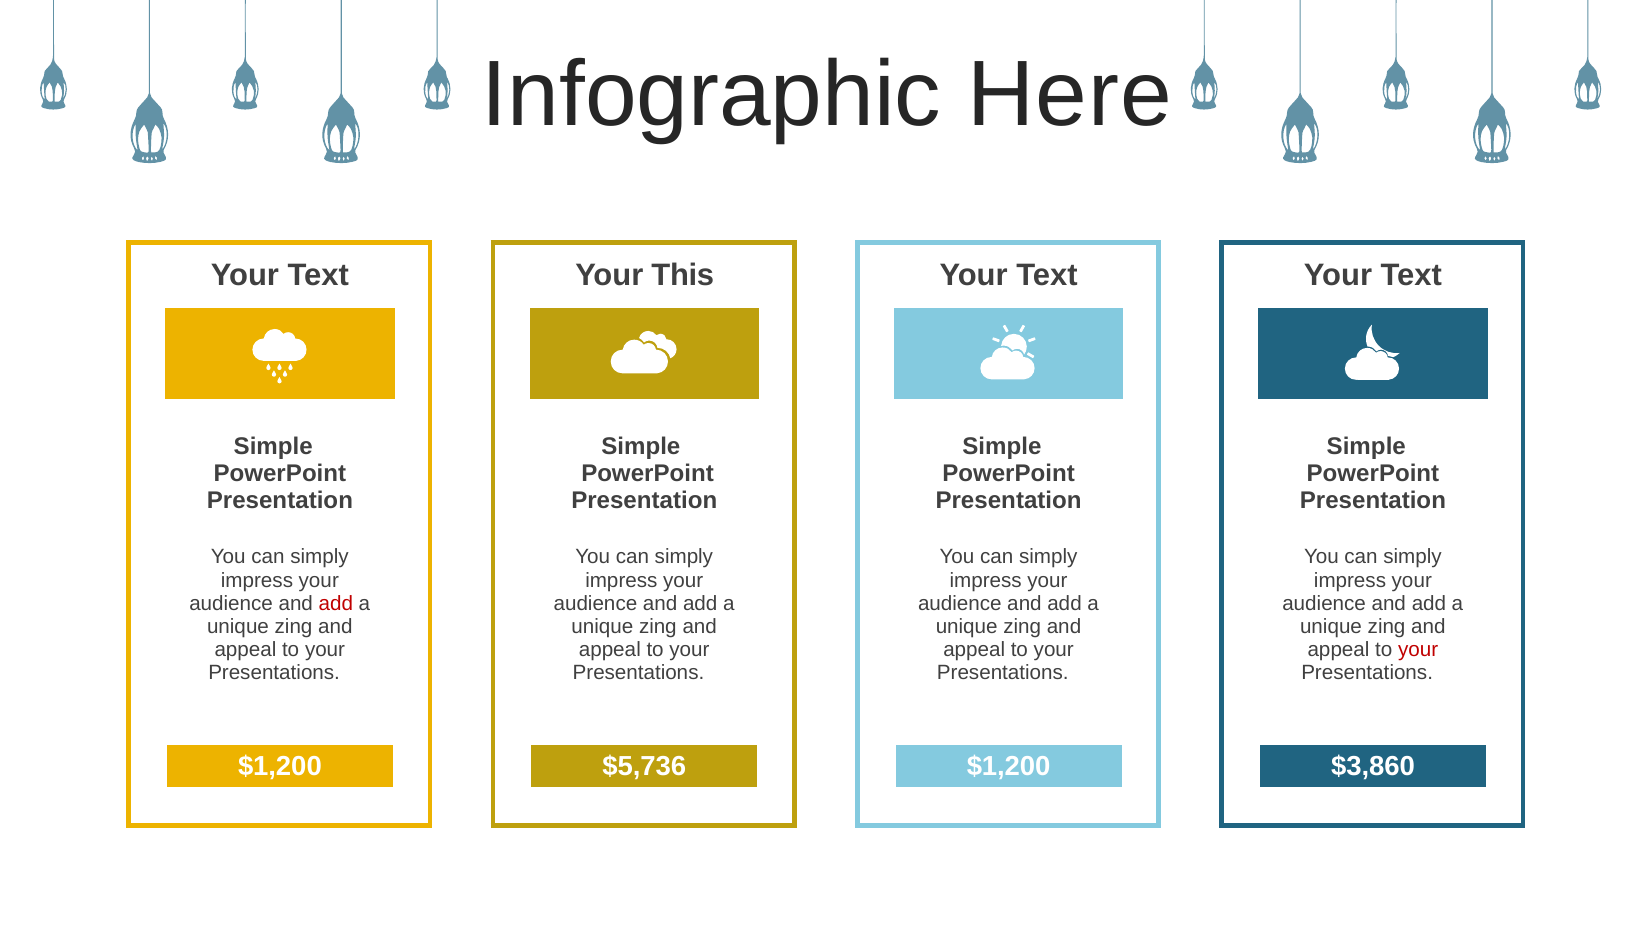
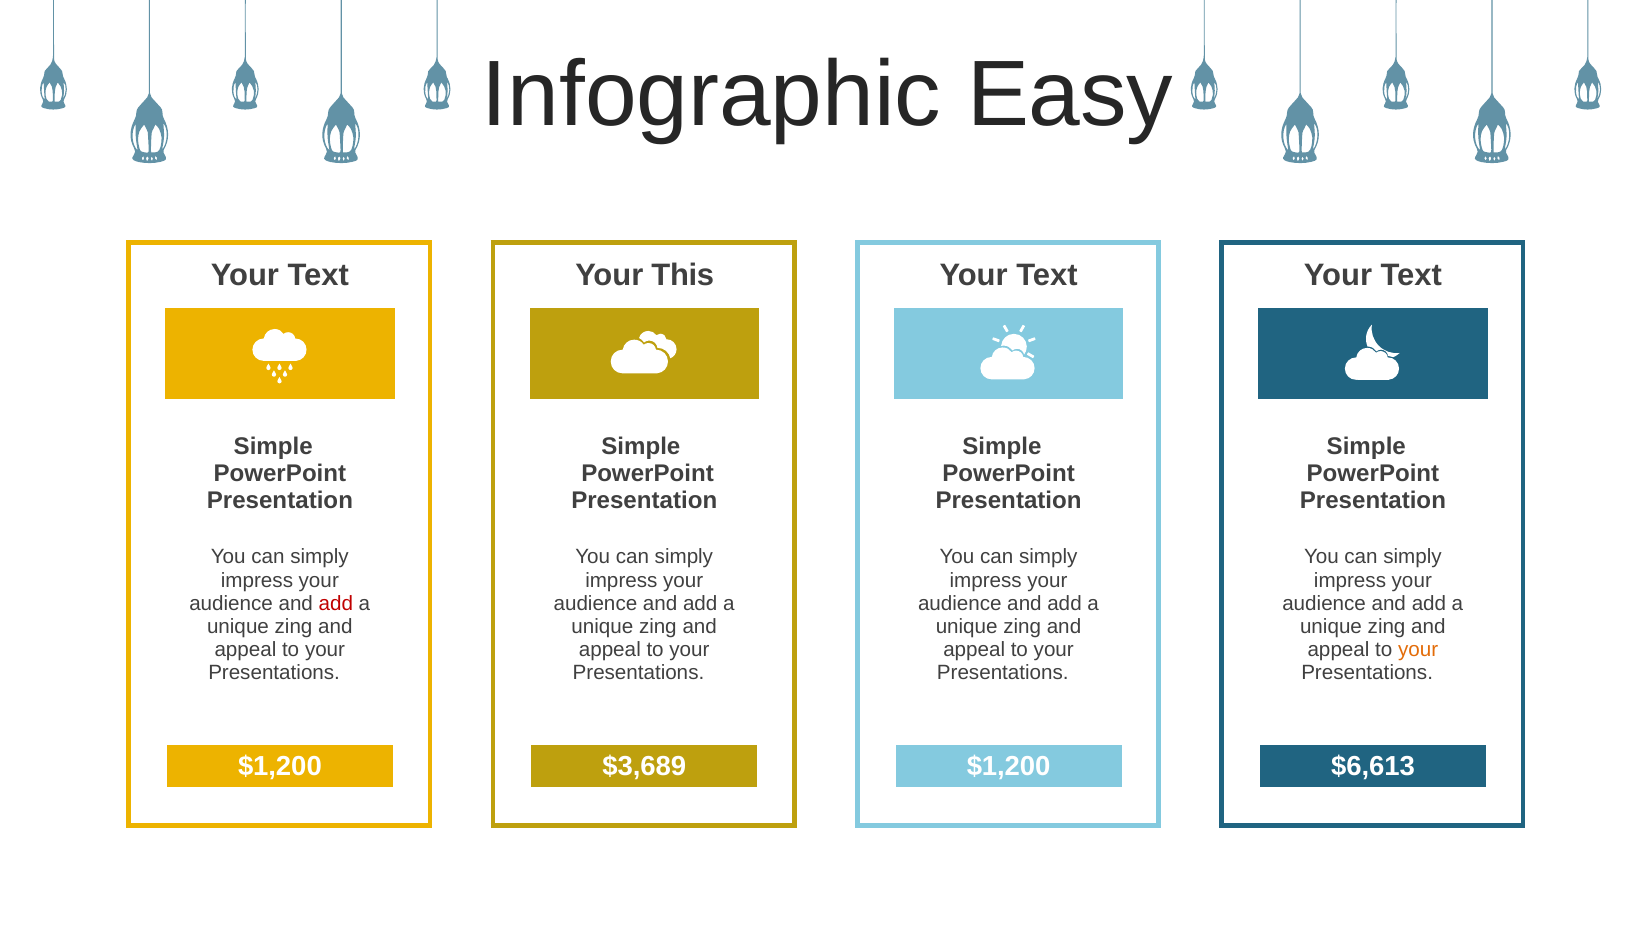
Here: Here -> Easy
your at (1418, 650) colour: red -> orange
$5,736: $5,736 -> $3,689
$3,860: $3,860 -> $6,613
